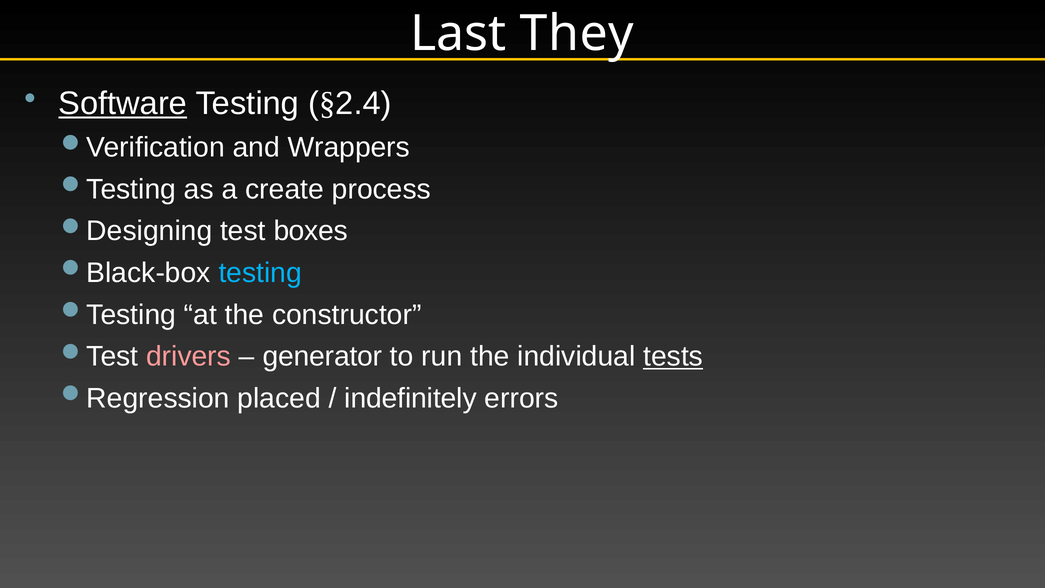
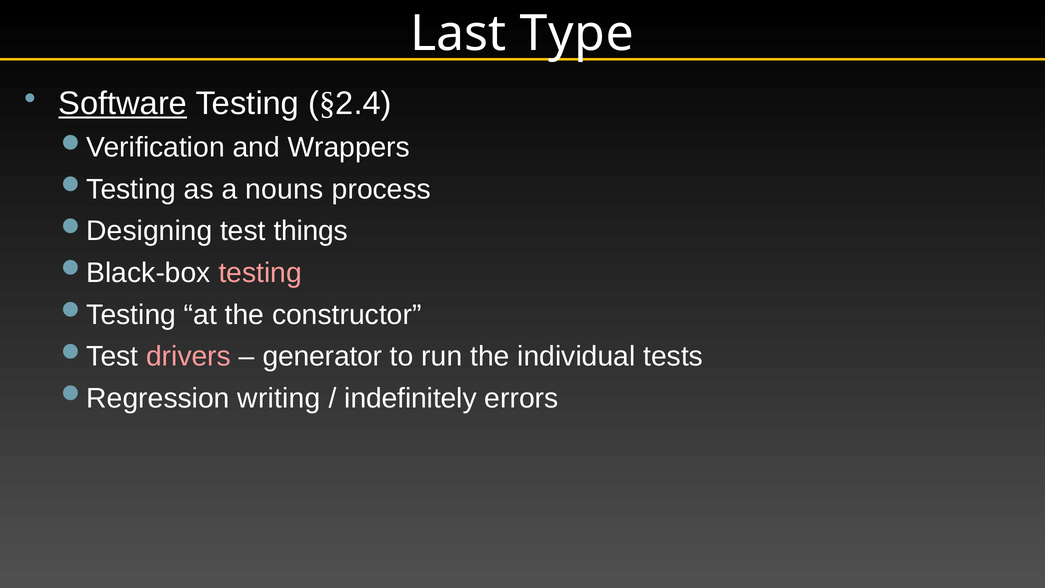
They: They -> Type
create: create -> nouns
boxes: boxes -> things
testing at (260, 273) colour: light blue -> pink
tests underline: present -> none
placed: placed -> writing
